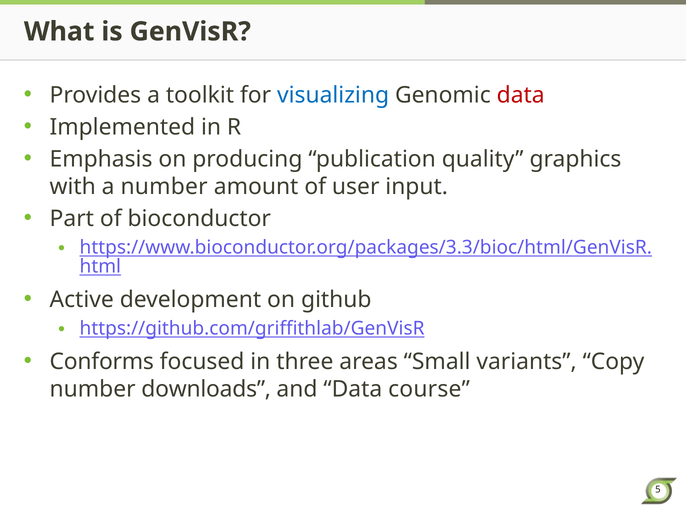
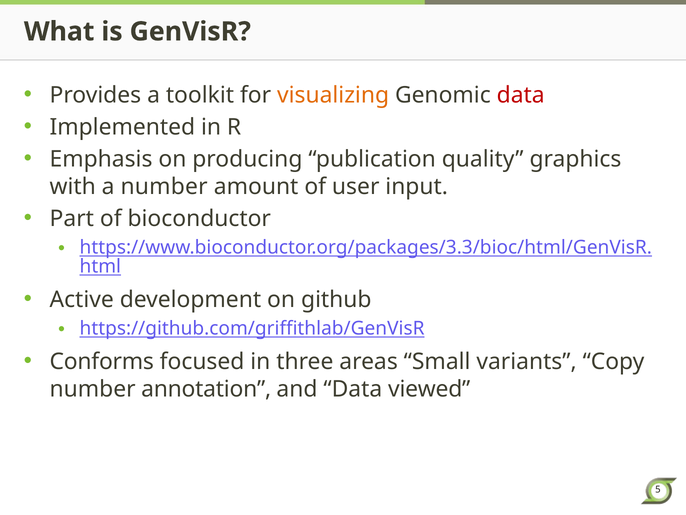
visualizing colour: blue -> orange
downloads: downloads -> annotation
course: course -> viewed
